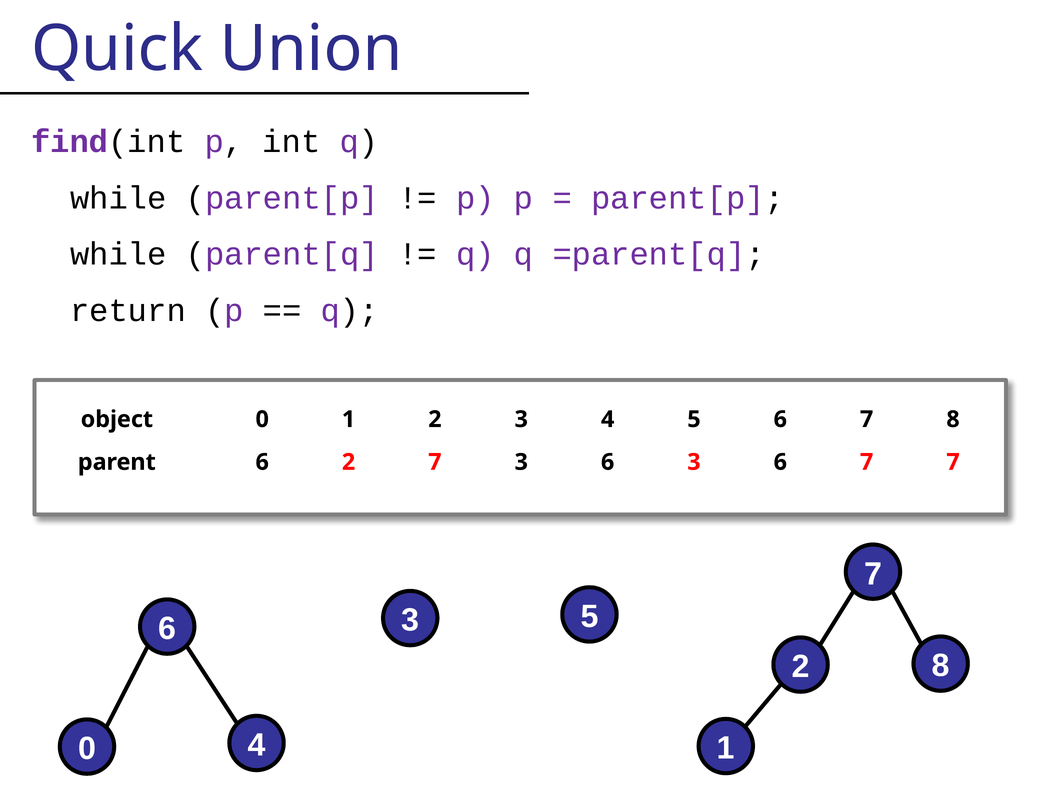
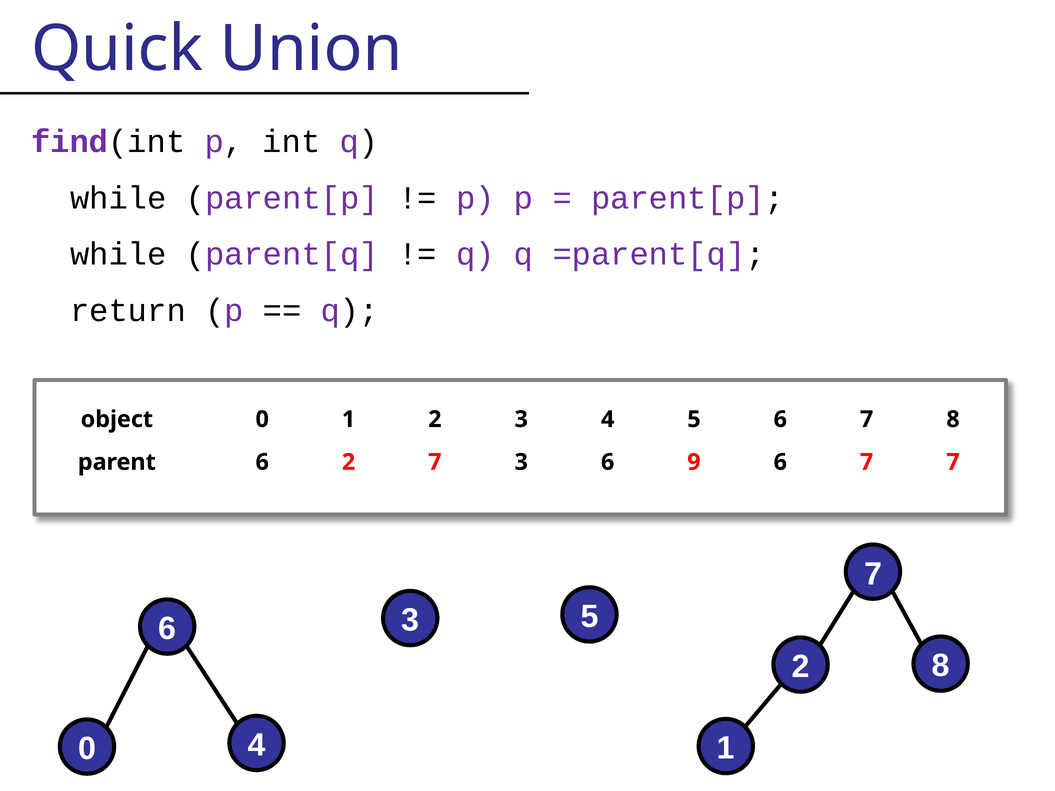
6 3: 3 -> 9
